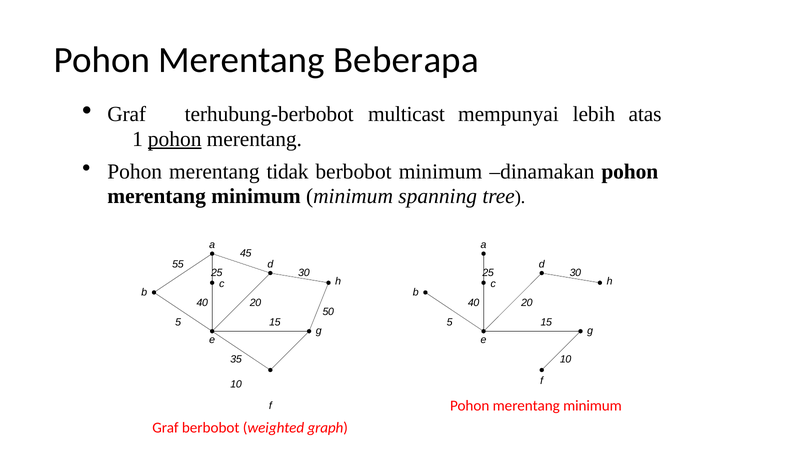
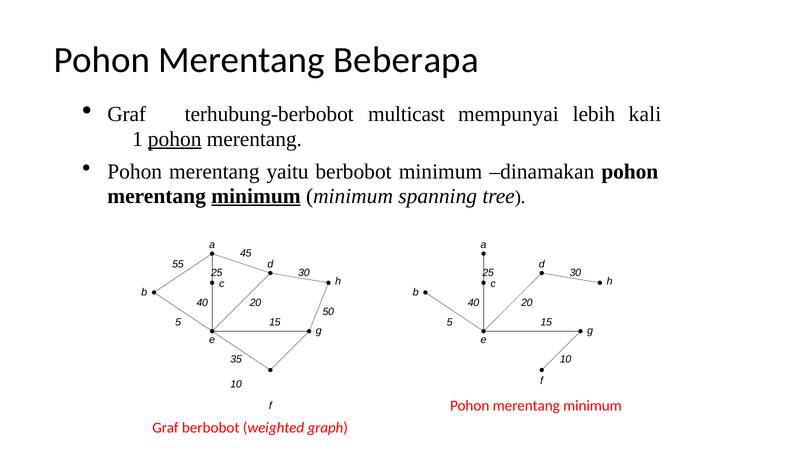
atas: atas -> kali
tidak: tidak -> yaitu
minimum at (256, 196) underline: none -> present
